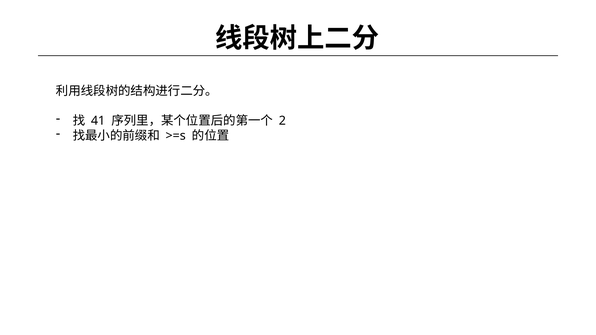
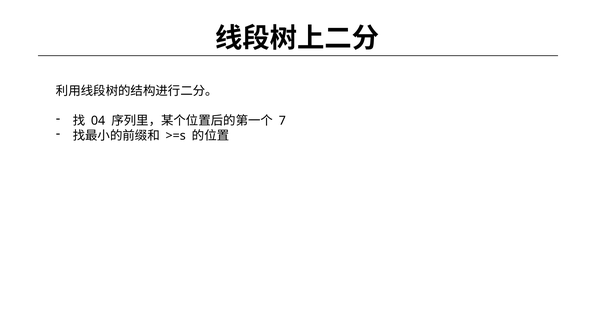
41: 41 -> 04
2: 2 -> 7
